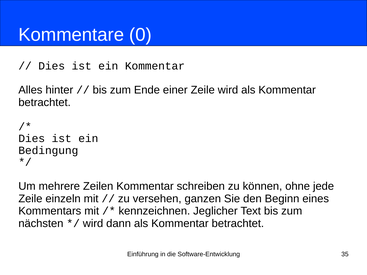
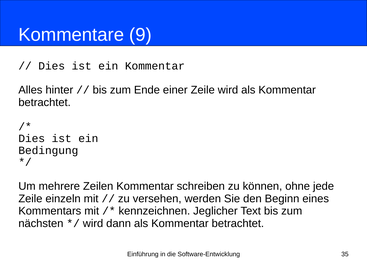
0: 0 -> 9
ganzen: ganzen -> werden
